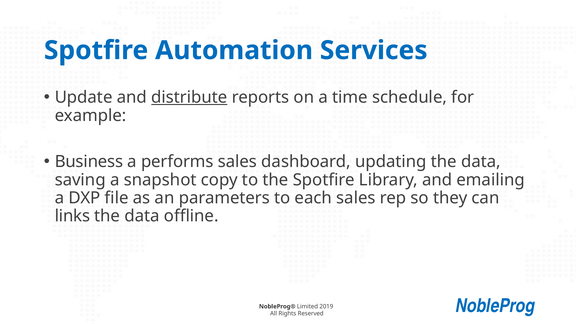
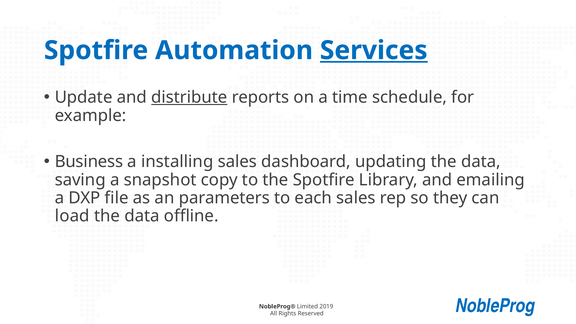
Services underline: none -> present
performs: performs -> installing
links: links -> load
